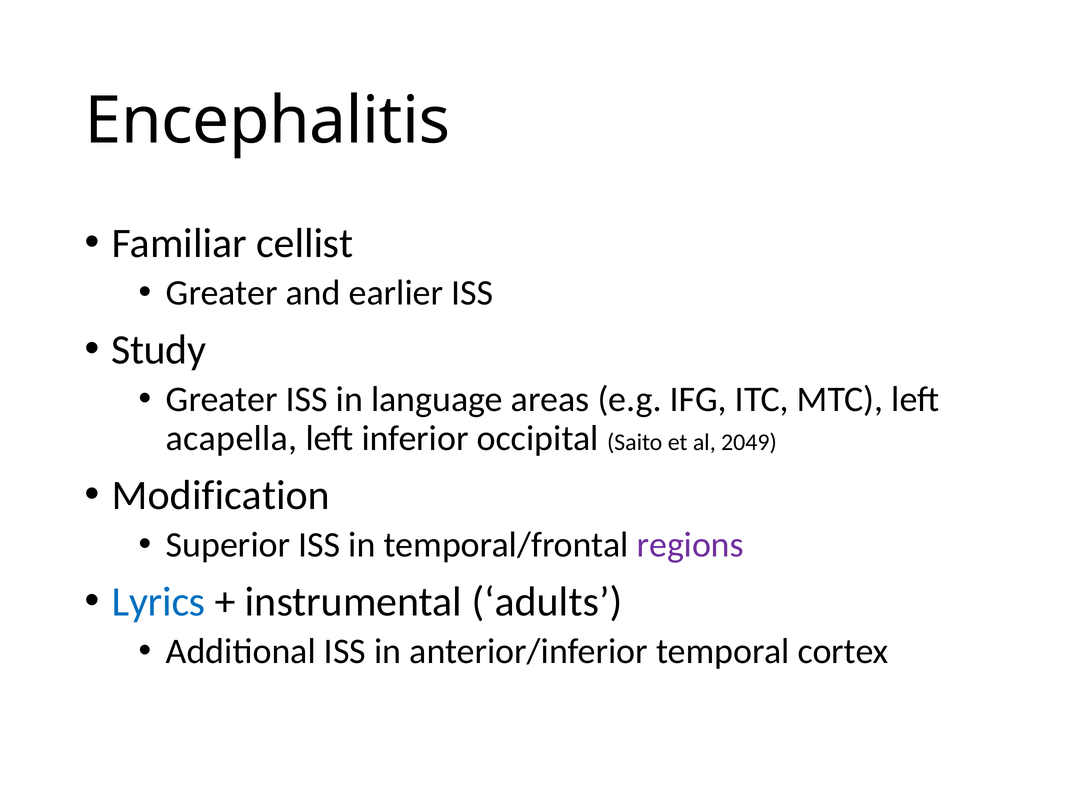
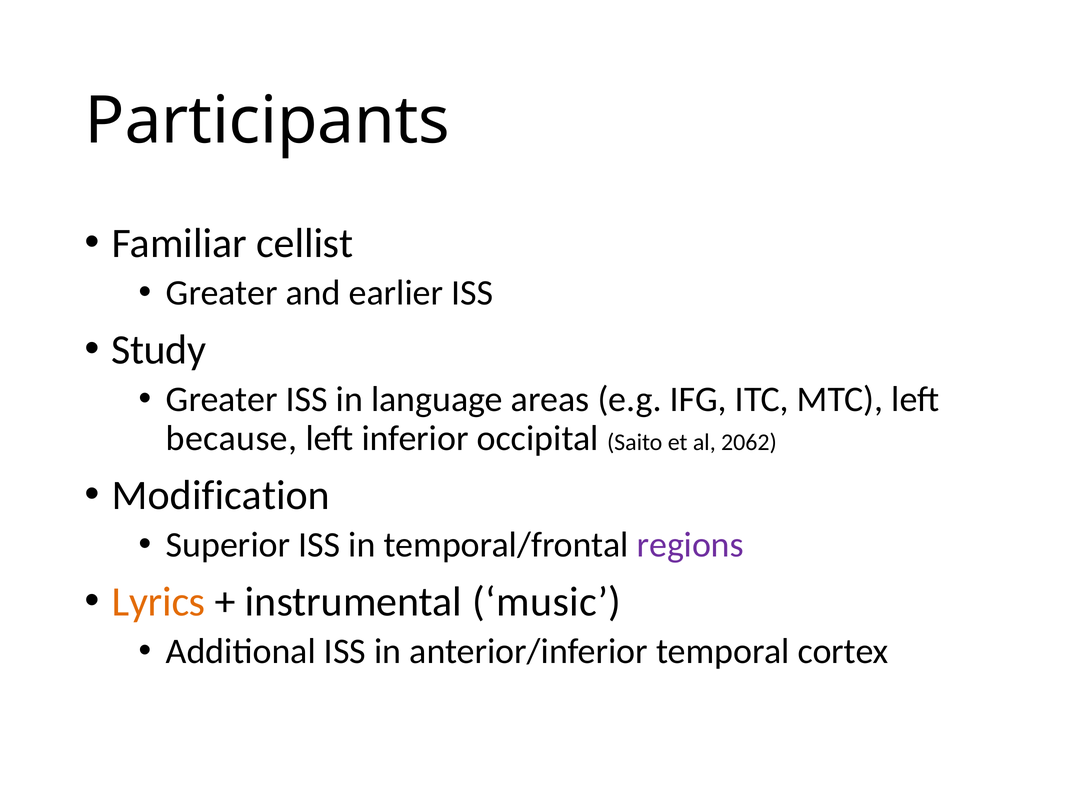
Encephalitis: Encephalitis -> Participants
acapella: acapella -> because
2049: 2049 -> 2062
Lyrics colour: blue -> orange
adults: adults -> music
